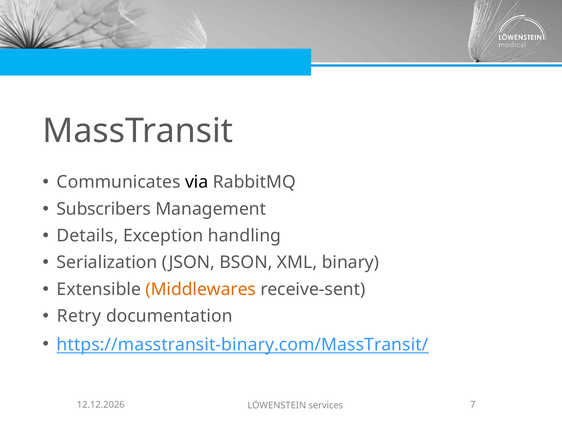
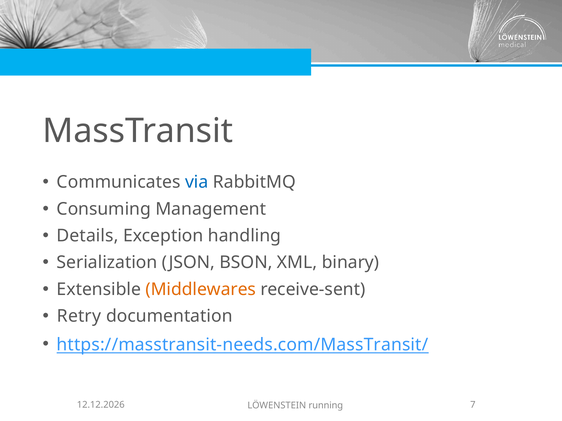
via colour: black -> blue
Subscribers: Subscribers -> Consuming
https://masstransit-binary.com/MassTransit/: https://masstransit-binary.com/MassTransit/ -> https://masstransit-needs.com/MassTransit/
services: services -> running
